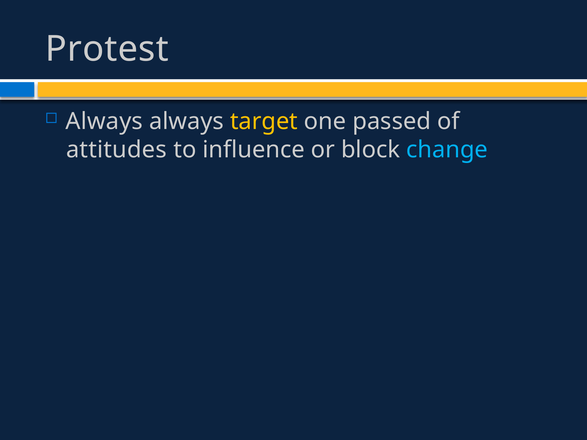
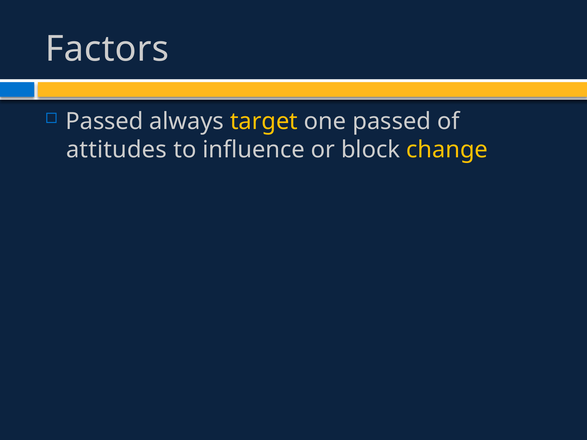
Protest: Protest -> Factors
Always at (104, 121): Always -> Passed
change colour: light blue -> yellow
